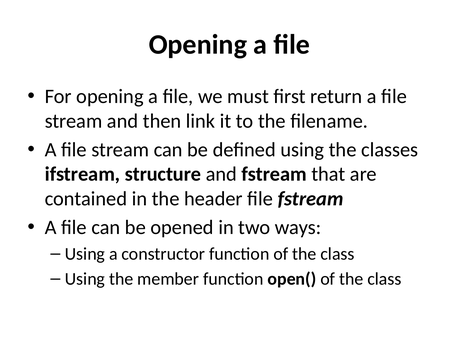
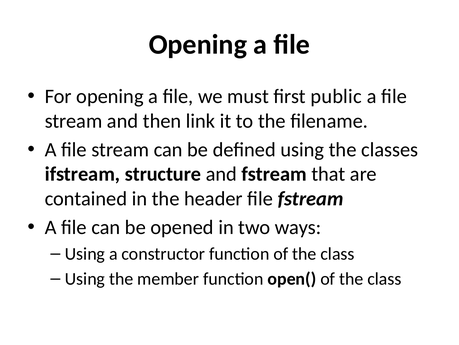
return: return -> public
